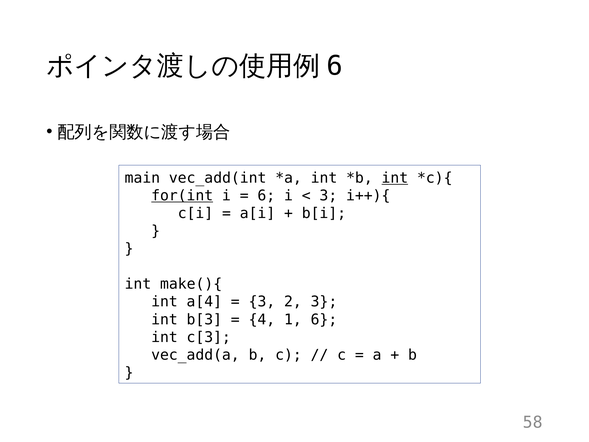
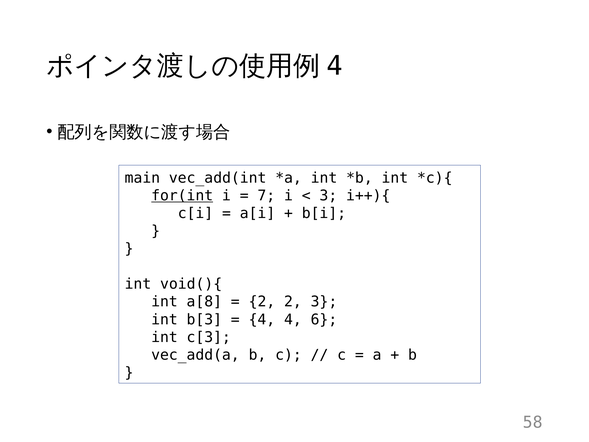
6 at (335, 66): 6 -> 4
int at (395, 178) underline: present -> none
6 at (266, 196): 6 -> 7
make(){: make(){ -> void(){
a[4: a[4 -> a[8
3 at (262, 302): 3 -> 2
4 1: 1 -> 4
